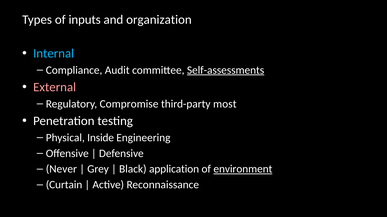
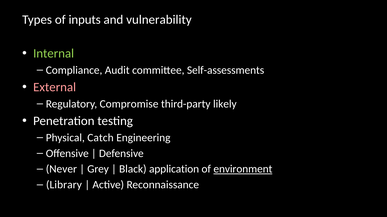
organization: organization -> vulnerability
Internal colour: light blue -> light green
Self-assessments underline: present -> none
most: most -> likely
Inside: Inside -> Catch
Curtain: Curtain -> Library
